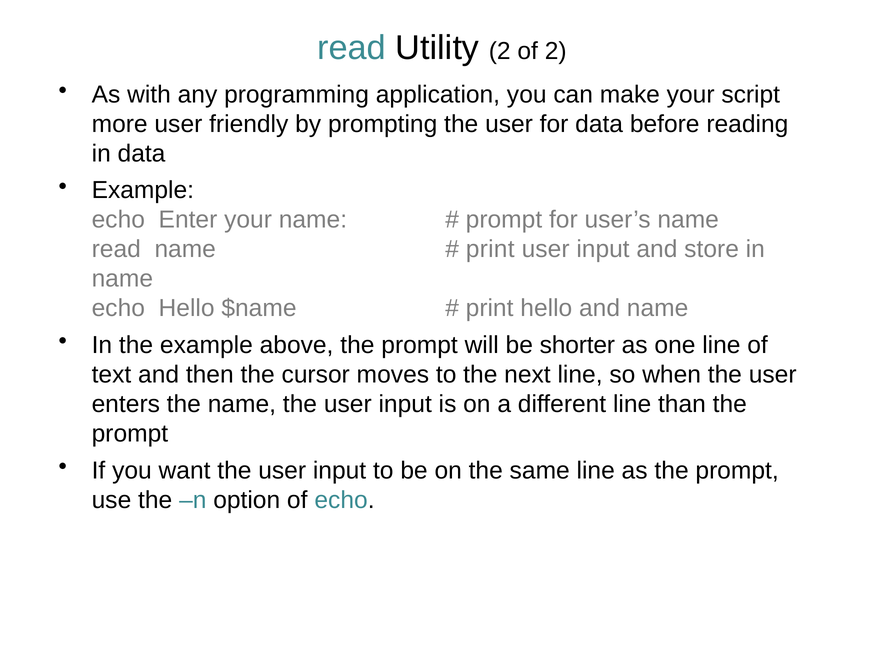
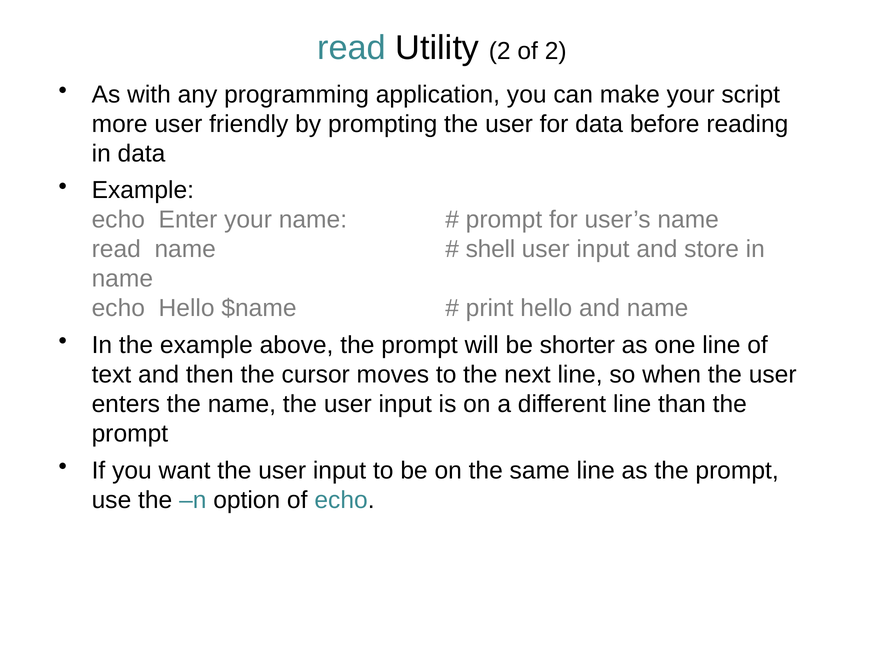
print at (490, 249): print -> shell
